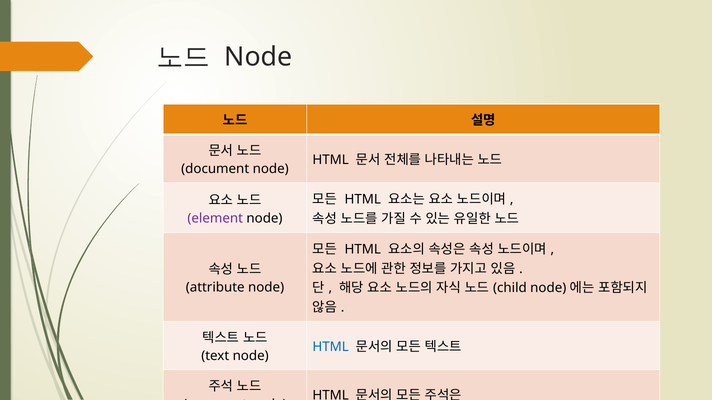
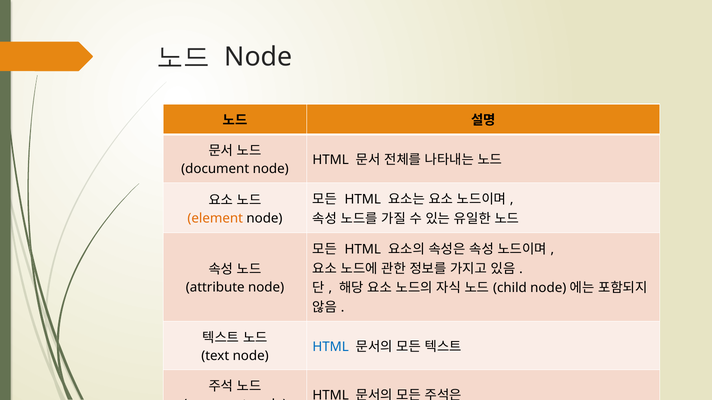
element colour: purple -> orange
